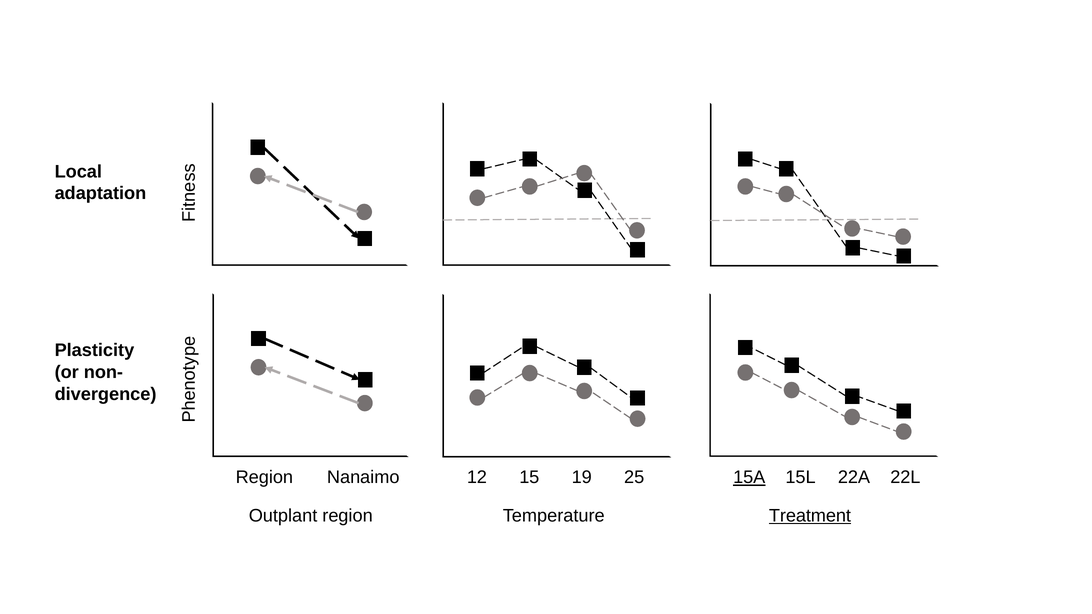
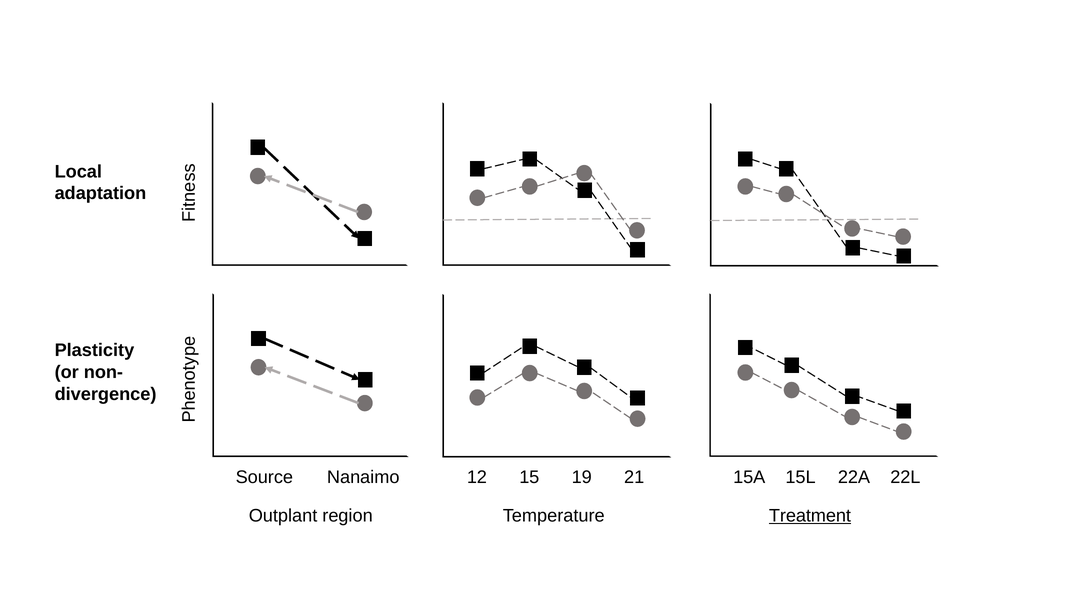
Region at (264, 478): Region -> Source
25: 25 -> 21
15A underline: present -> none
